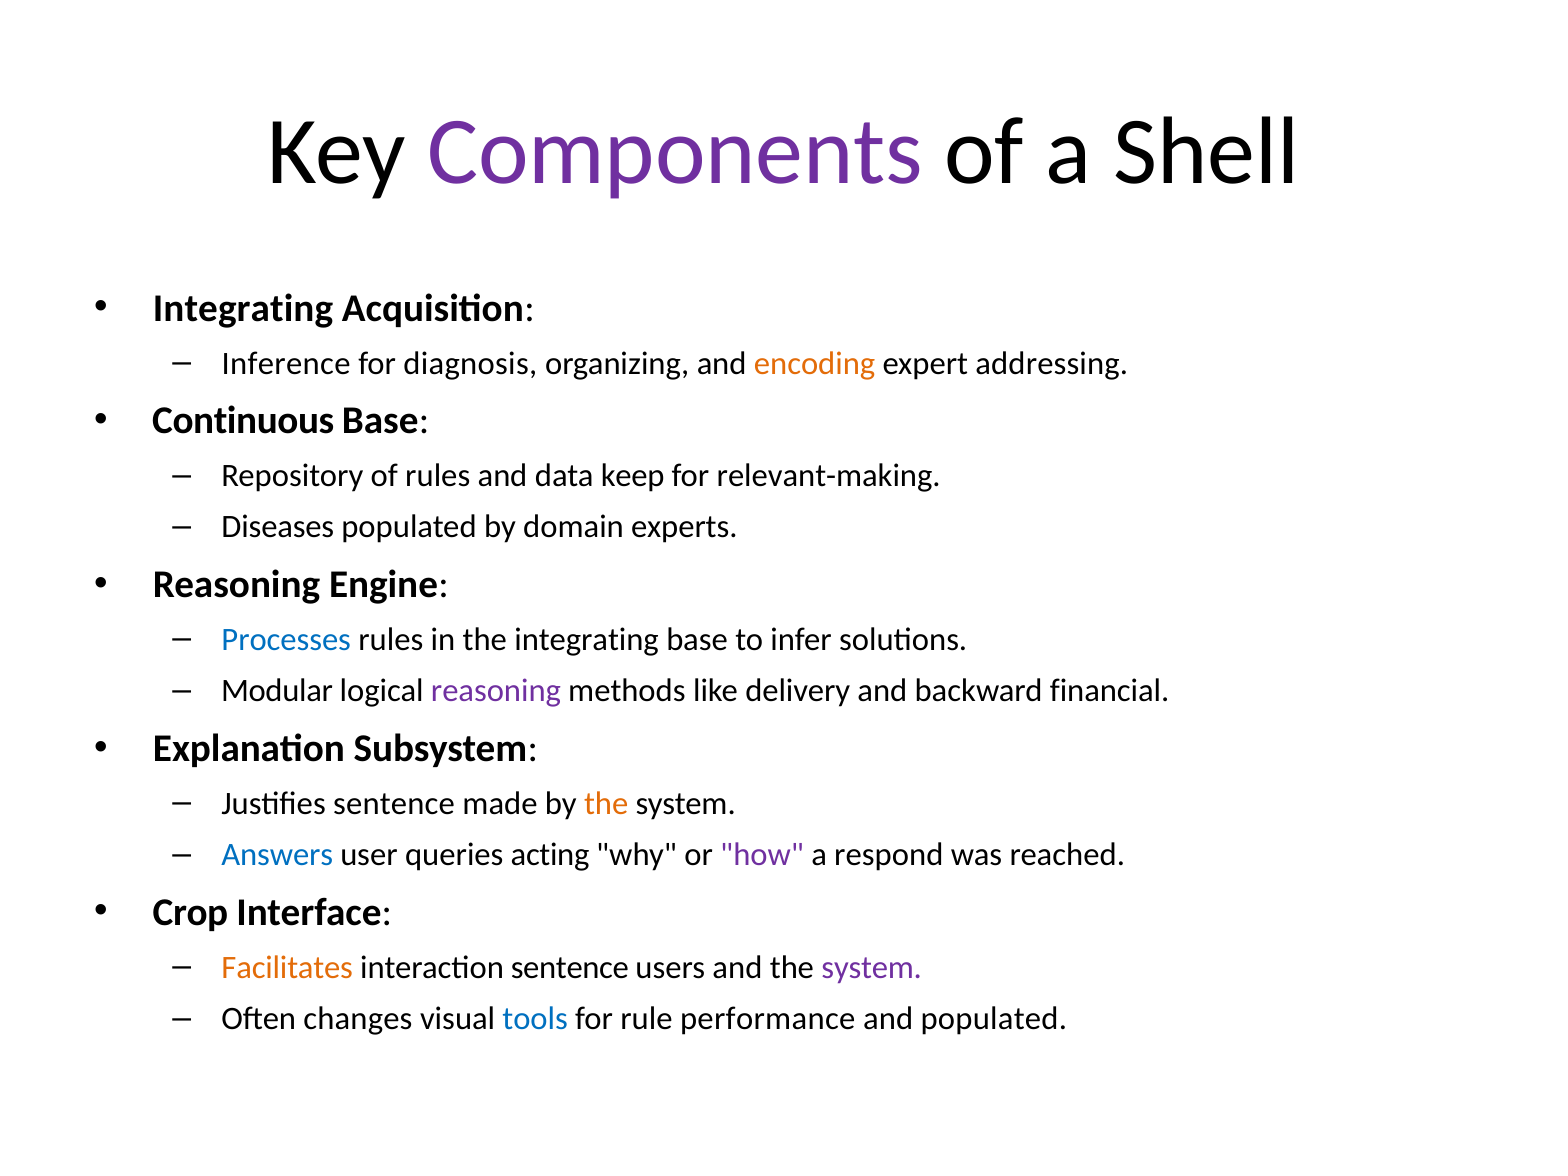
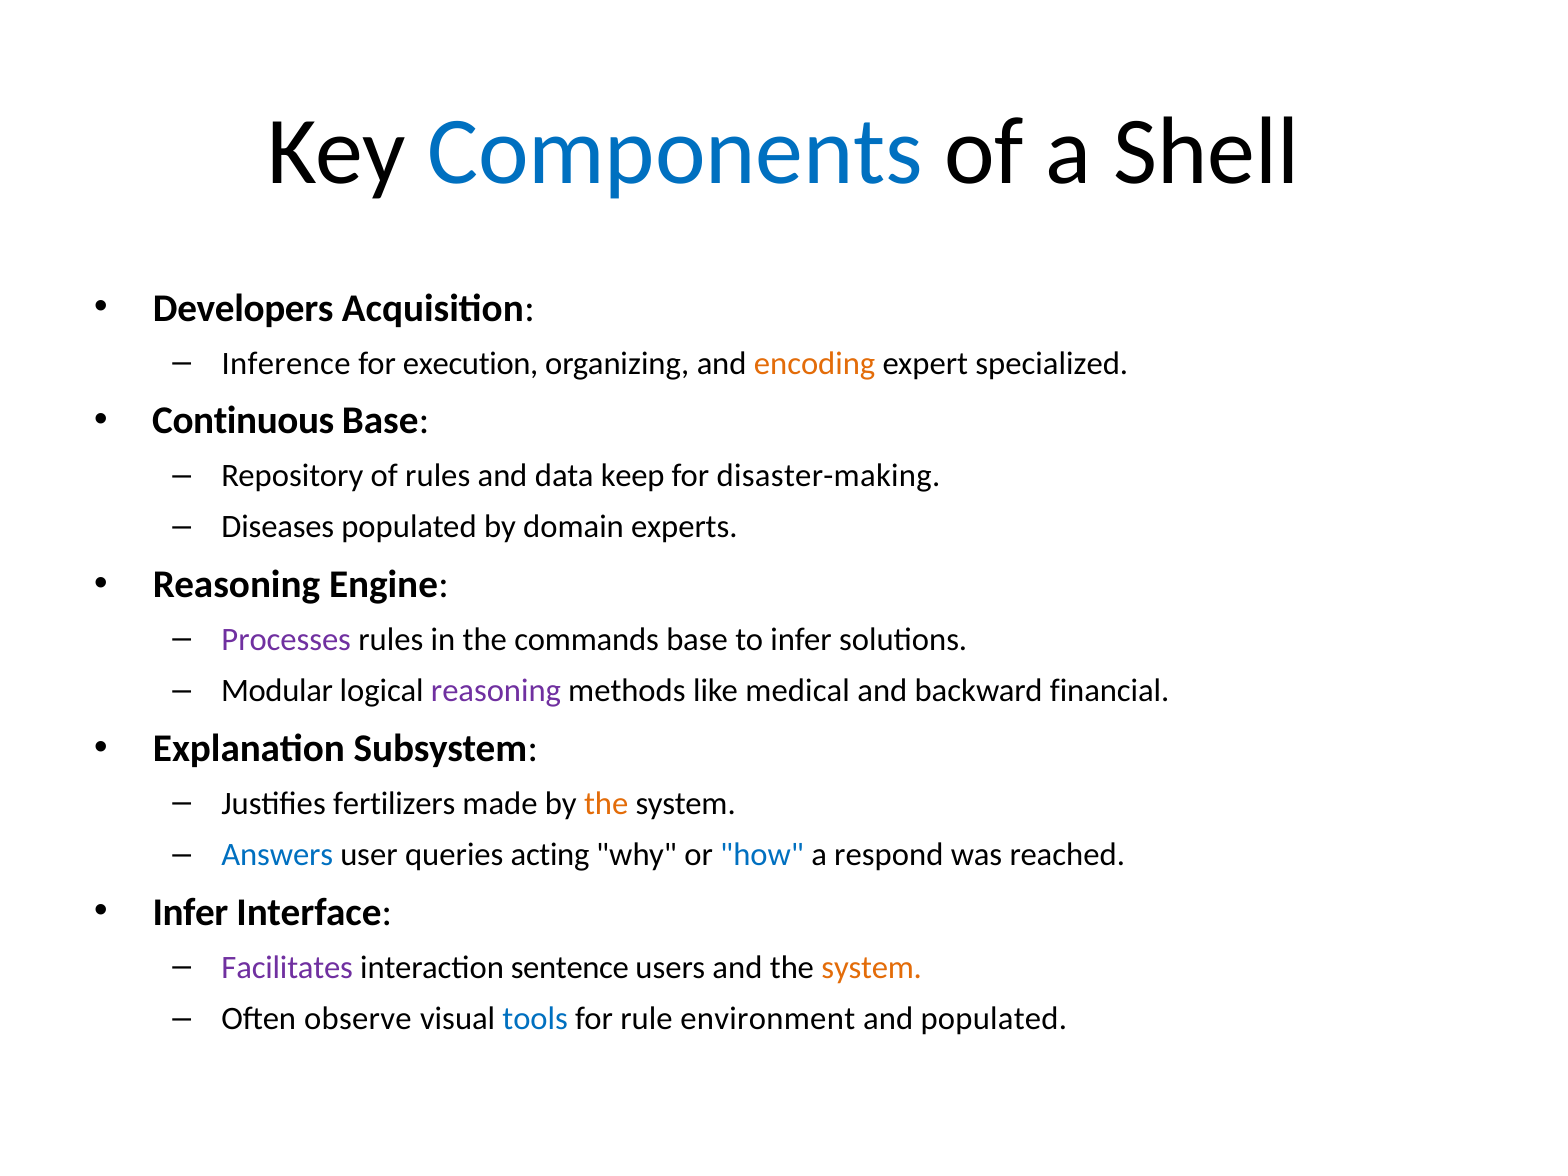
Components colour: purple -> blue
Integrating at (243, 309): Integrating -> Developers
diagnosis: diagnosis -> execution
addressing: addressing -> specialized
relevant-making: relevant-making -> disaster-making
Processes colour: blue -> purple
the integrating: integrating -> commands
delivery: delivery -> medical
Justifies sentence: sentence -> fertilizers
how colour: purple -> blue
Crop at (190, 912): Crop -> Infer
Facilitates colour: orange -> purple
system at (872, 967) colour: purple -> orange
changes: changes -> observe
performance: performance -> environment
